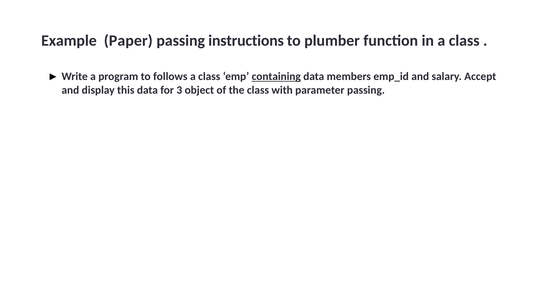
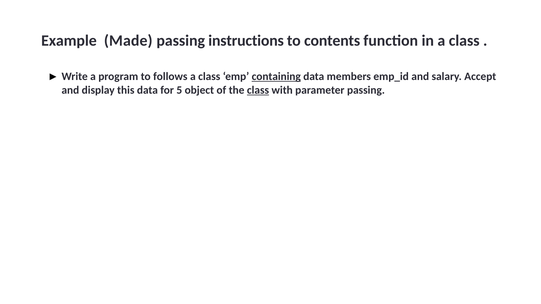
Paper: Paper -> Made
plumber: plumber -> contents
3: 3 -> 5
class at (258, 90) underline: none -> present
